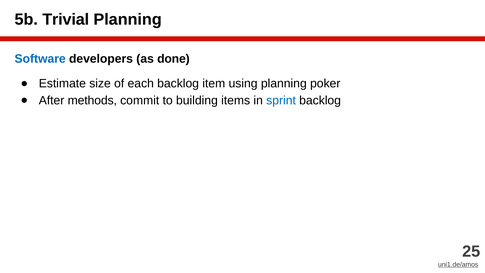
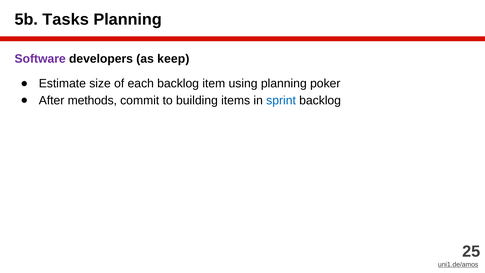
Trivial: Trivial -> Tasks
Software colour: blue -> purple
done: done -> keep
